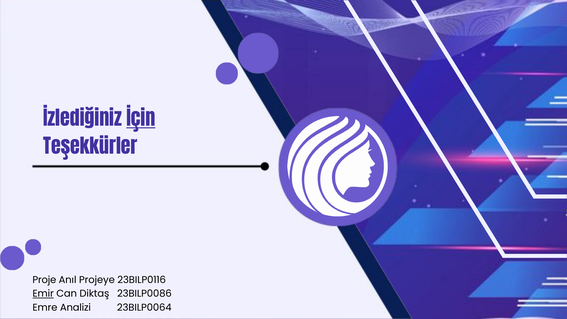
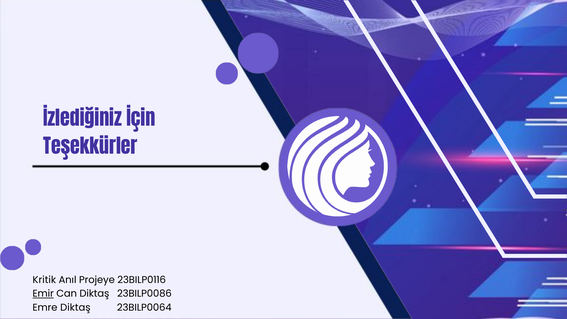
İçin underline: present -> none
Proje: Proje -> Kritik
Emre Analizi: Analizi -> Diktaş
